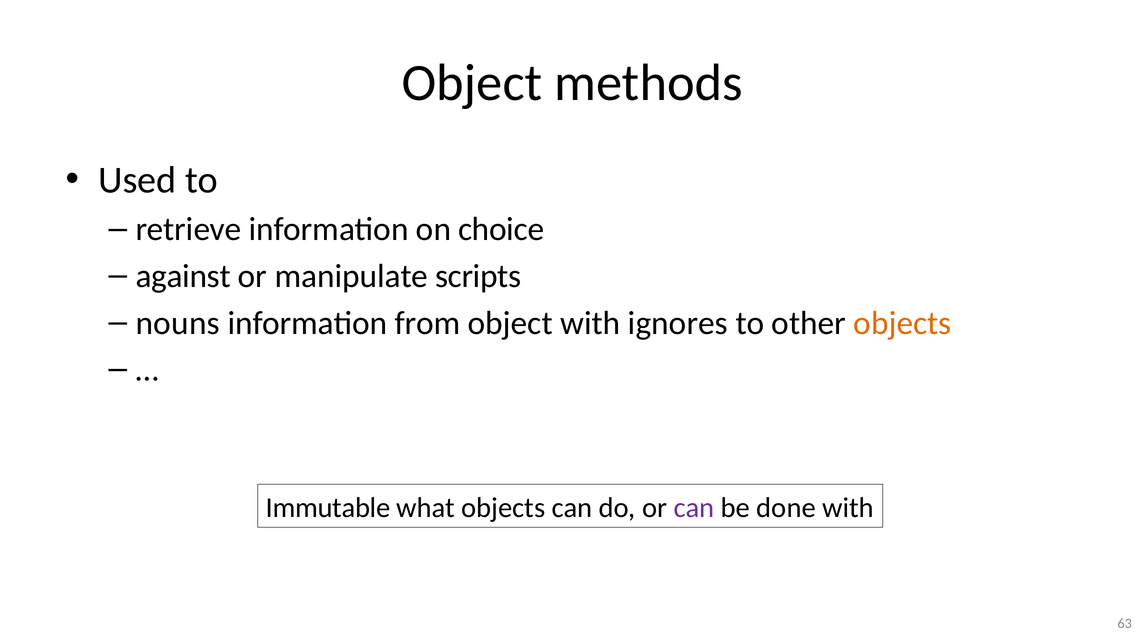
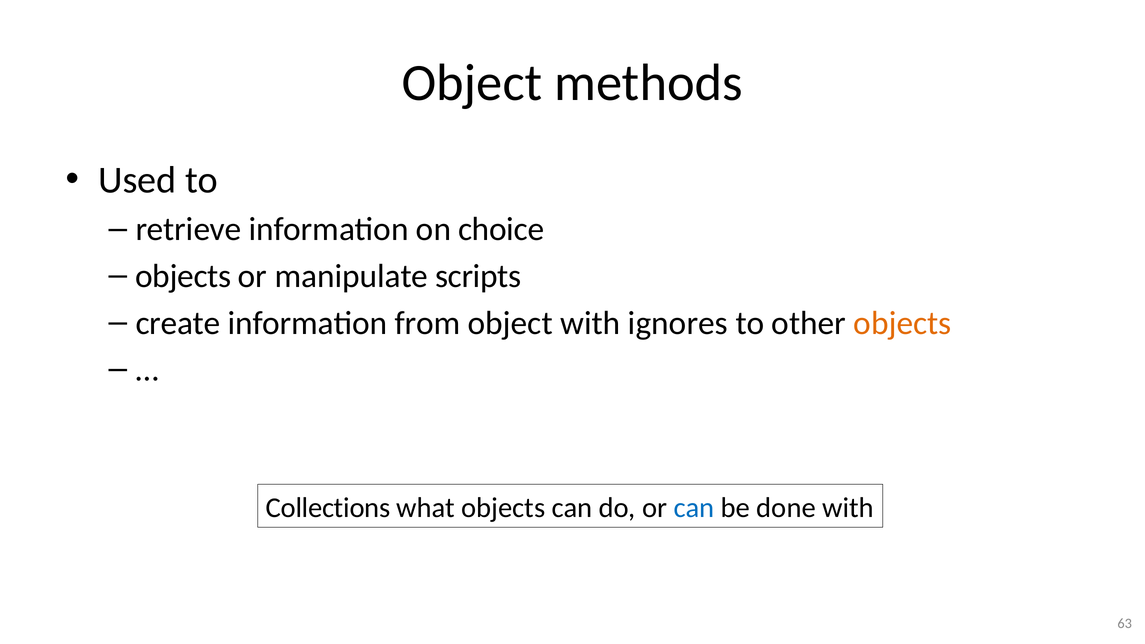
against at (183, 276): against -> objects
nouns: nouns -> create
Immutable: Immutable -> Collections
can at (694, 508) colour: purple -> blue
